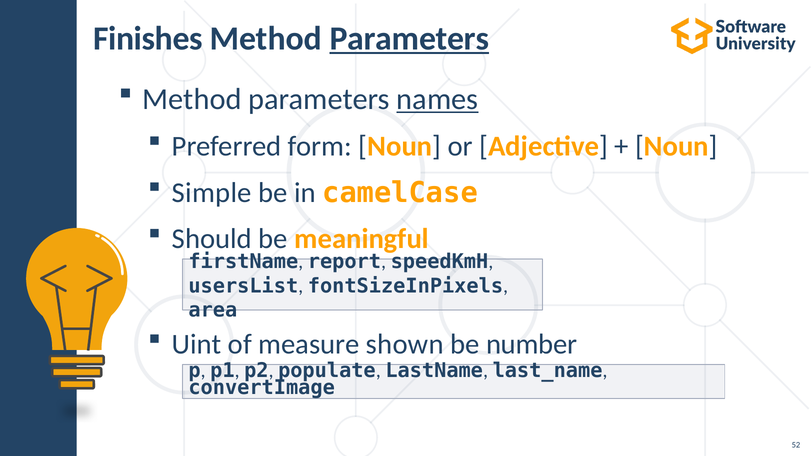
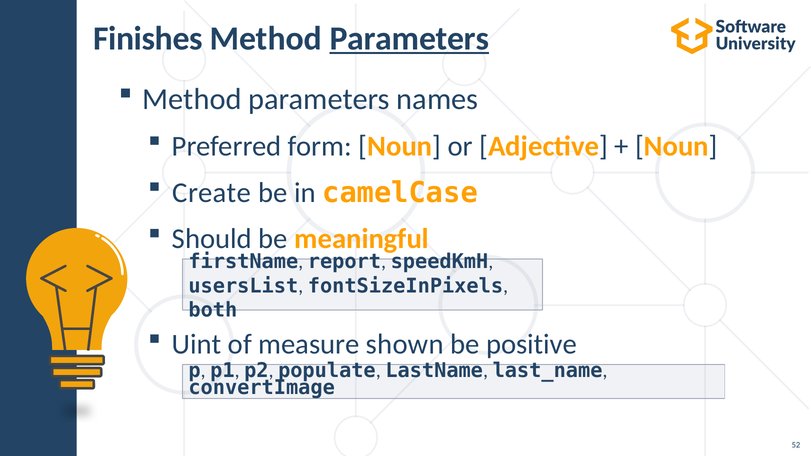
names underline: present -> none
Simple: Simple -> Create
area: area -> both
number: number -> positive
